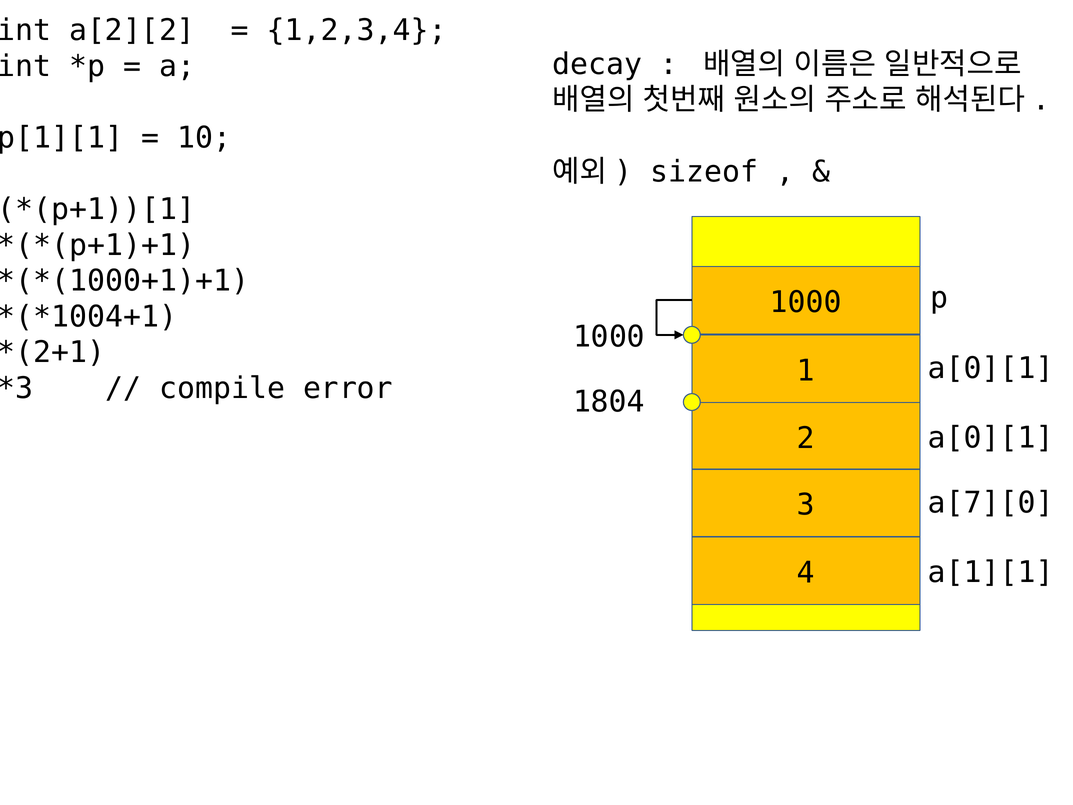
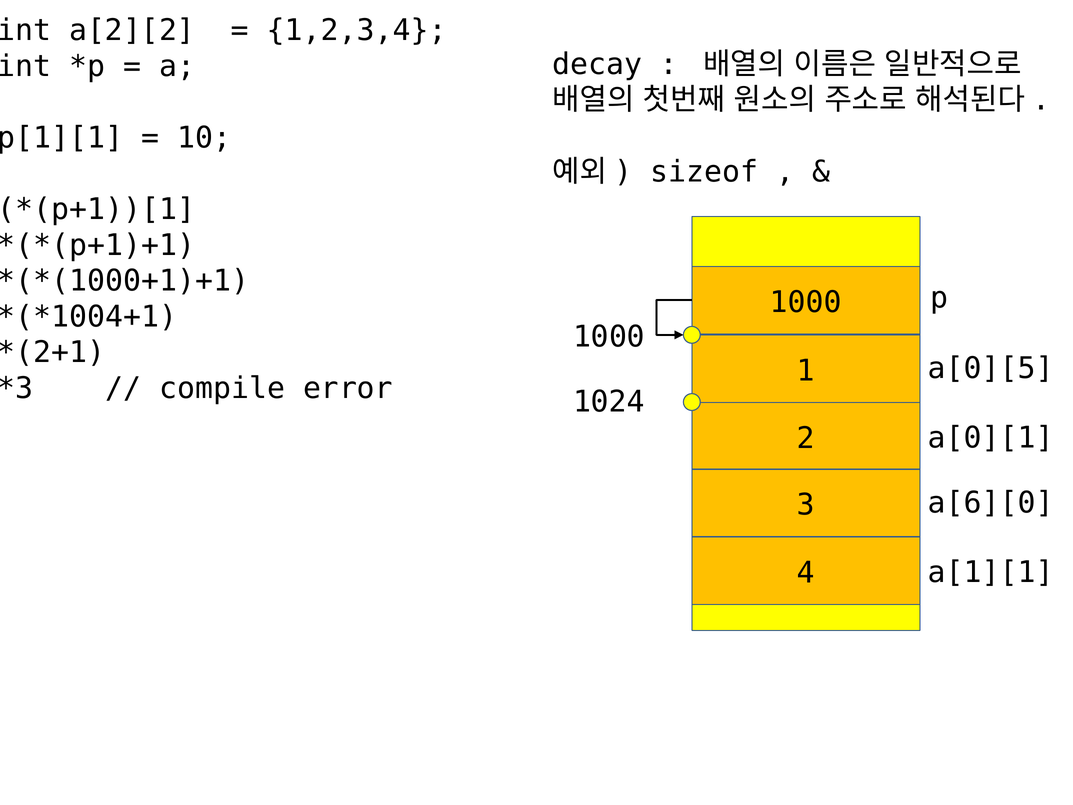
a[0][1 at (991, 368): a[0][1 -> a[0][5
1804: 1804 -> 1024
a[7][0: a[7][0 -> a[6][0
